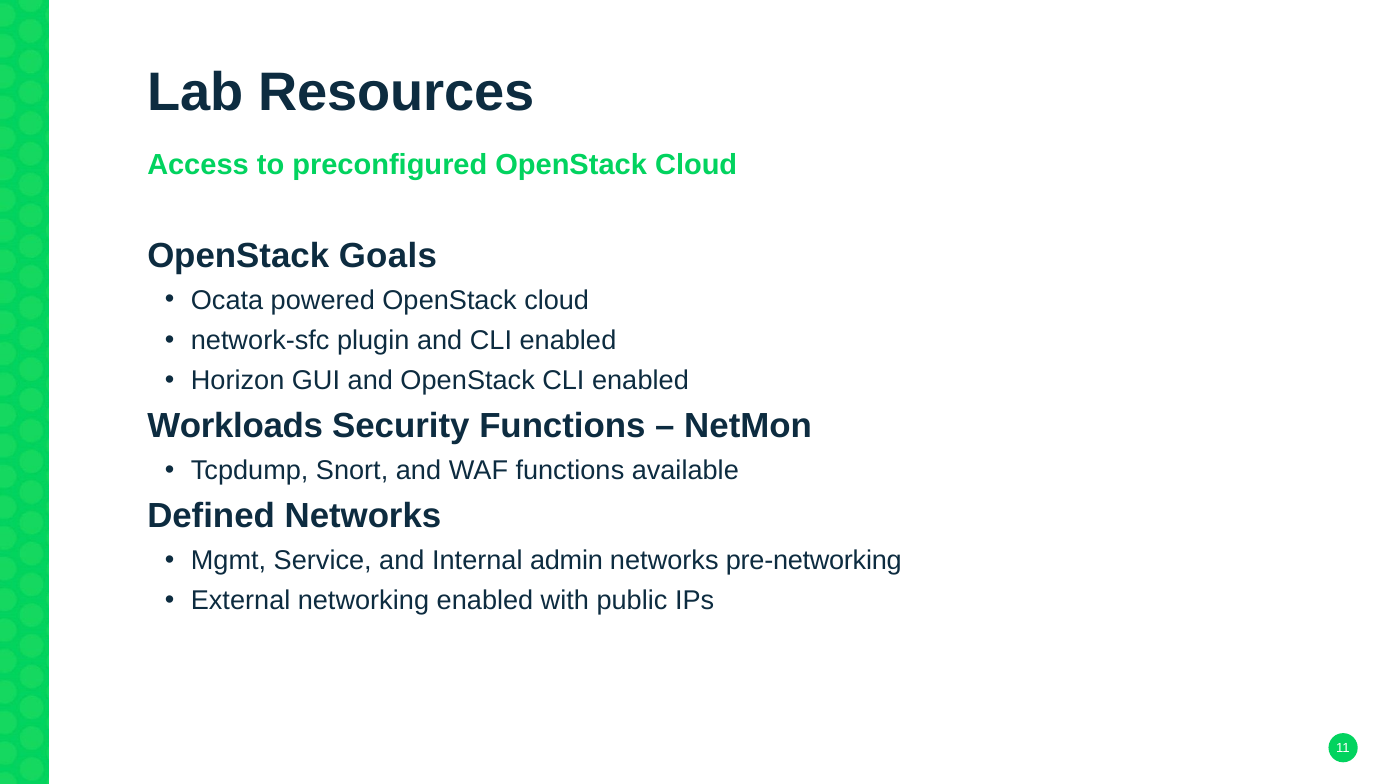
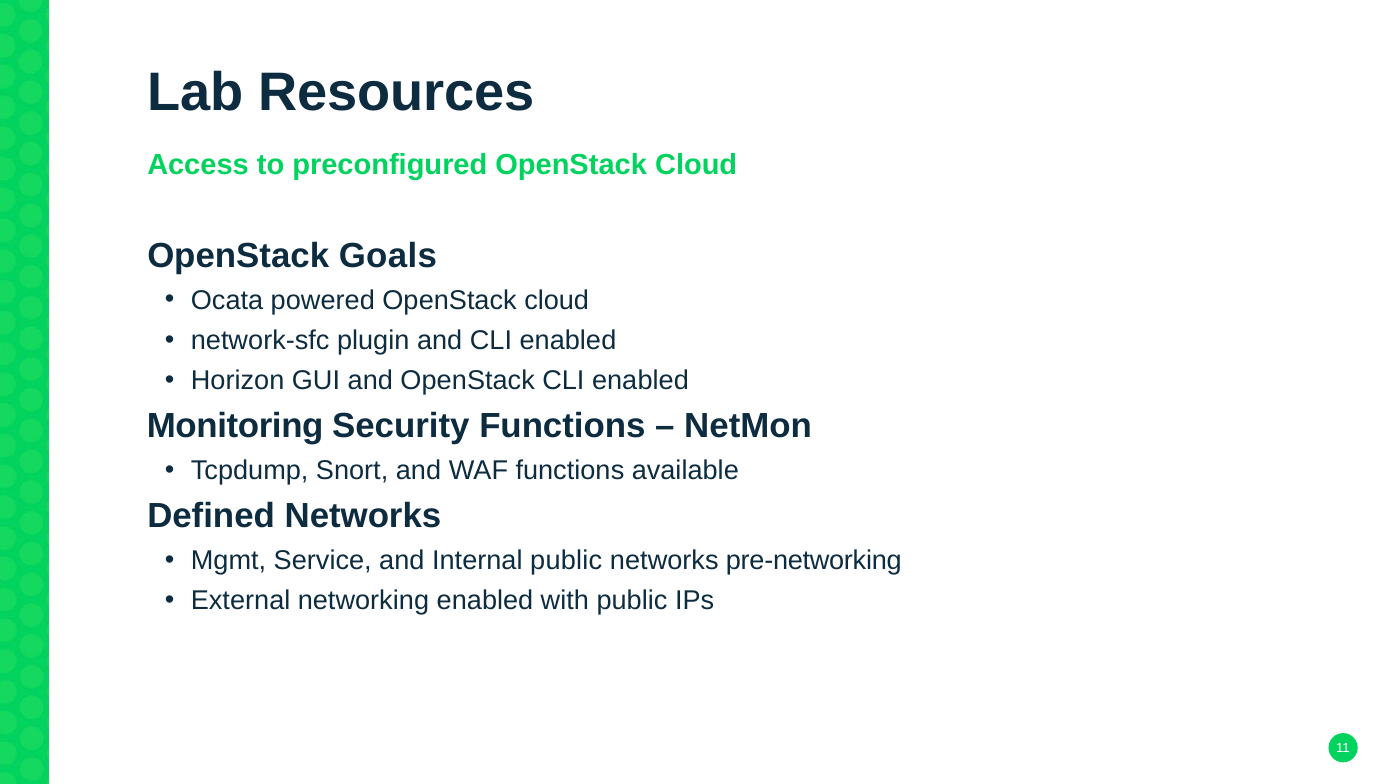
Workloads: Workloads -> Monitoring
Internal admin: admin -> public
